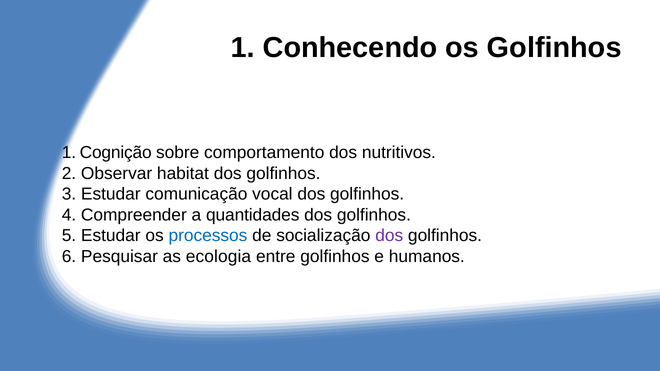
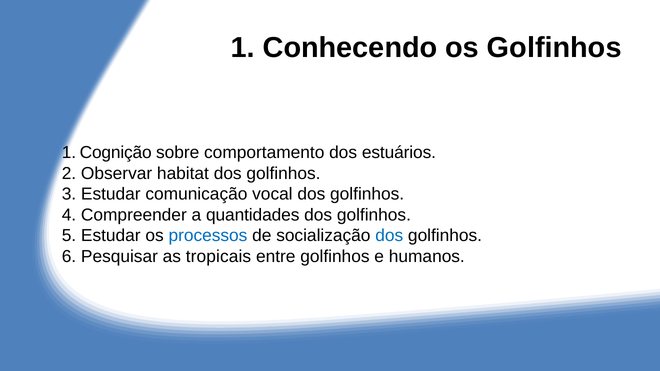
nutritivos: nutritivos -> estuários
dos at (389, 236) colour: purple -> blue
ecologia: ecologia -> tropicais
